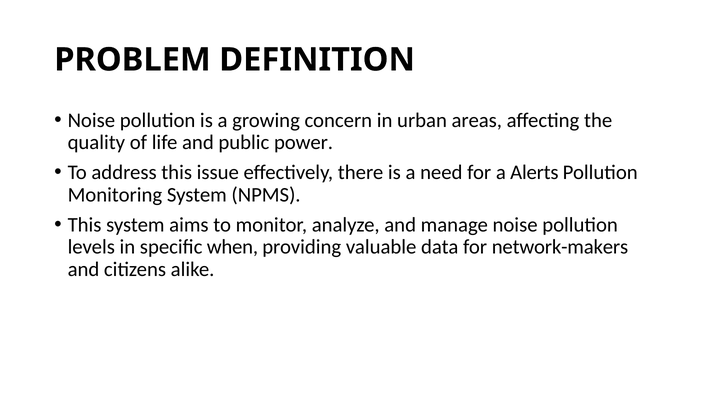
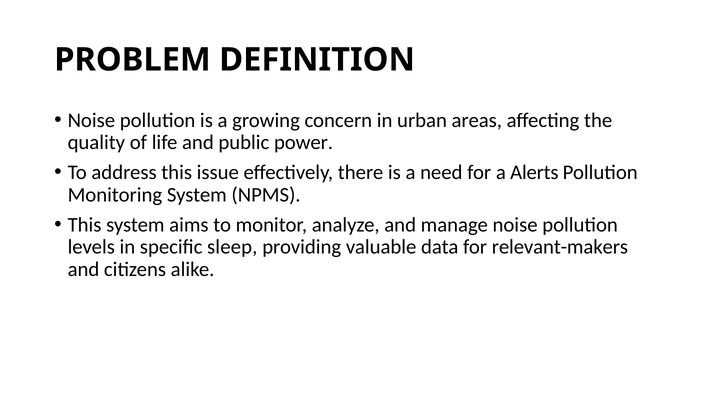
when: when -> sleep
network-makers: network-makers -> relevant-makers
